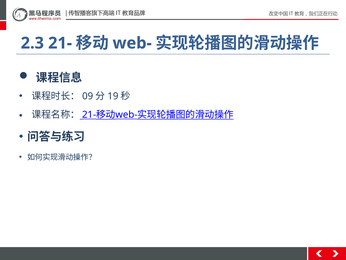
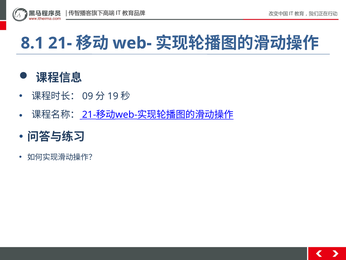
2.3: 2.3 -> 8.1
